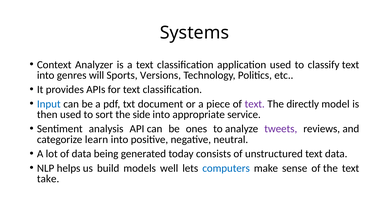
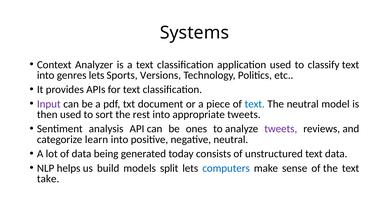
genres will: will -> lets
Input colour: blue -> purple
text at (255, 104) colour: purple -> blue
The directly: directly -> neutral
side: side -> rest
appropriate service: service -> tweets
well: well -> split
